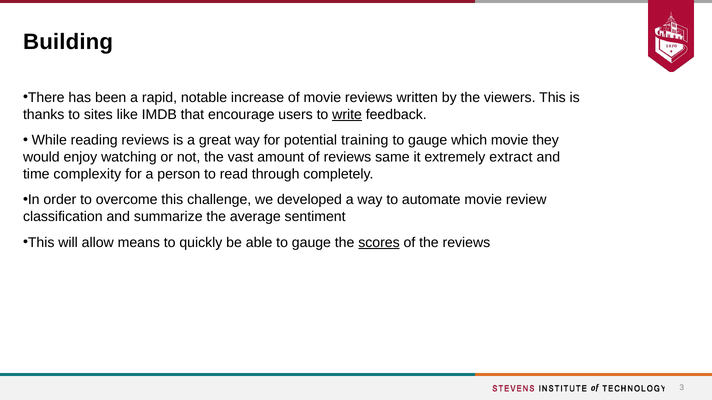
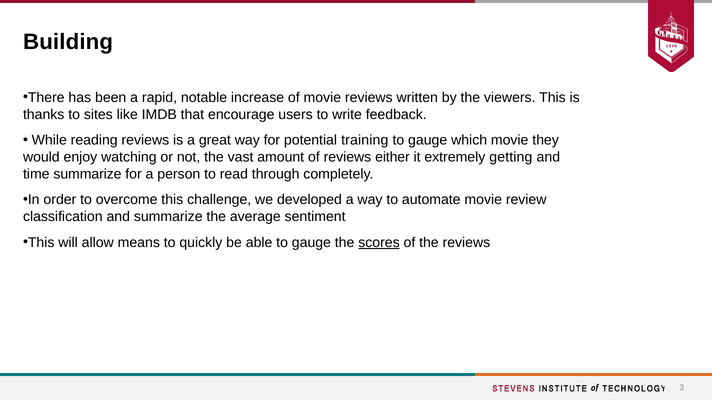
write underline: present -> none
same: same -> either
extract: extract -> getting
time complexity: complexity -> summarize
